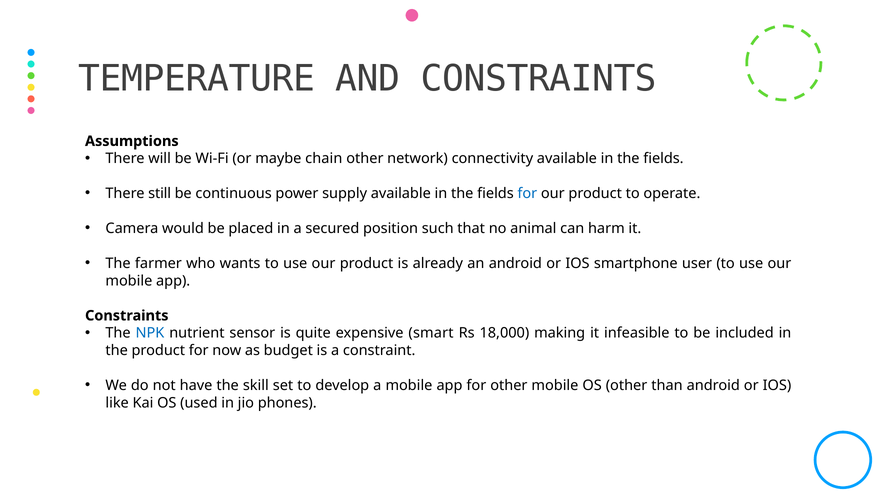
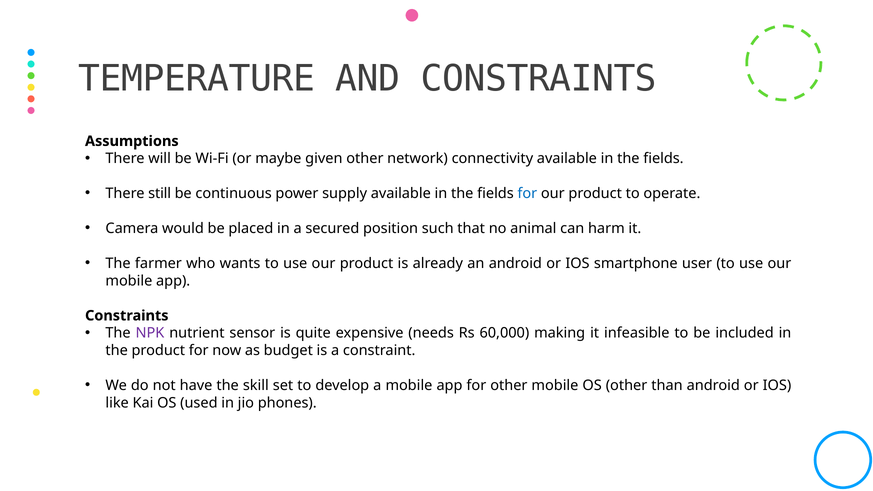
chain: chain -> given
NPK colour: blue -> purple
smart: smart -> needs
18,000: 18,000 -> 60,000
